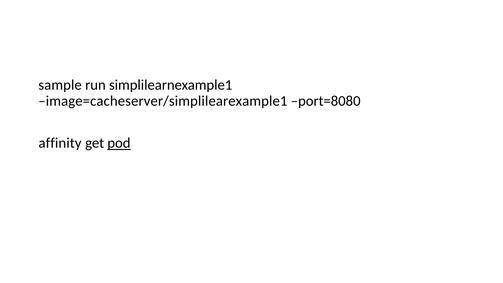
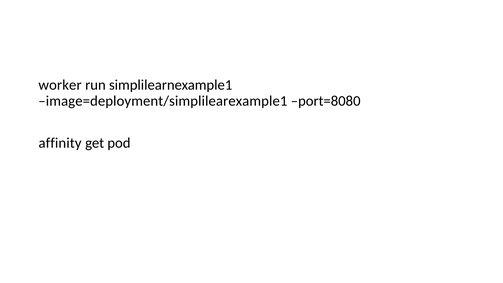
sample: sample -> worker
image=cacheserver/simplilearexample1: image=cacheserver/simplilearexample1 -> image=deployment/simplilearexample1
pod underline: present -> none
